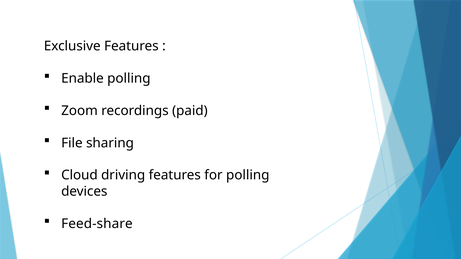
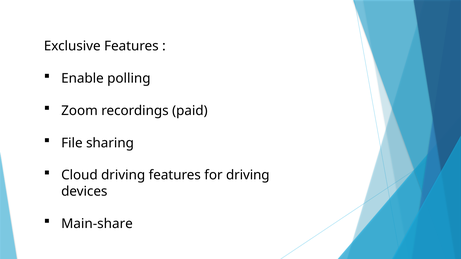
for polling: polling -> driving
Feed-share: Feed-share -> Main-share
